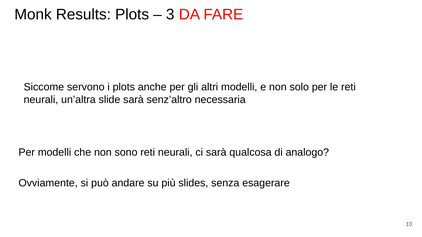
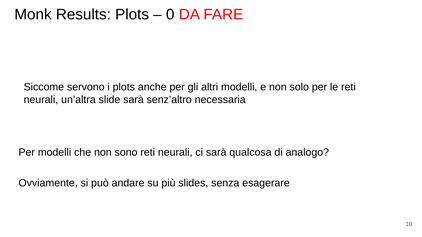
3: 3 -> 0
